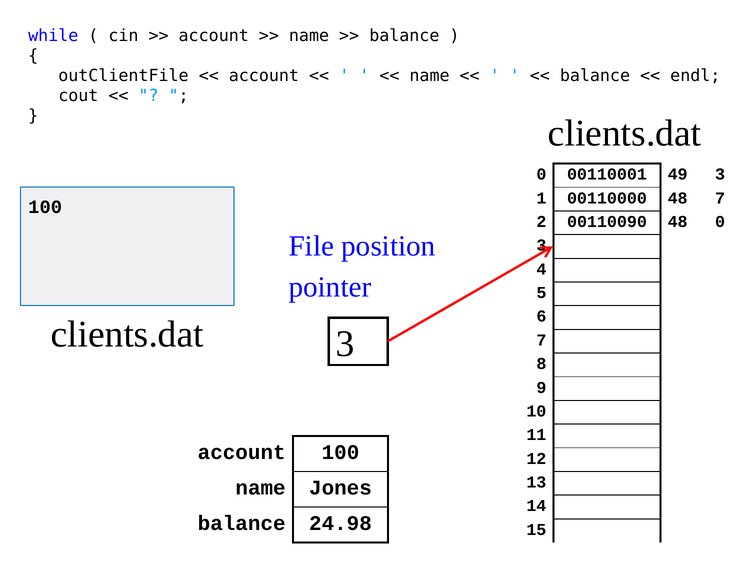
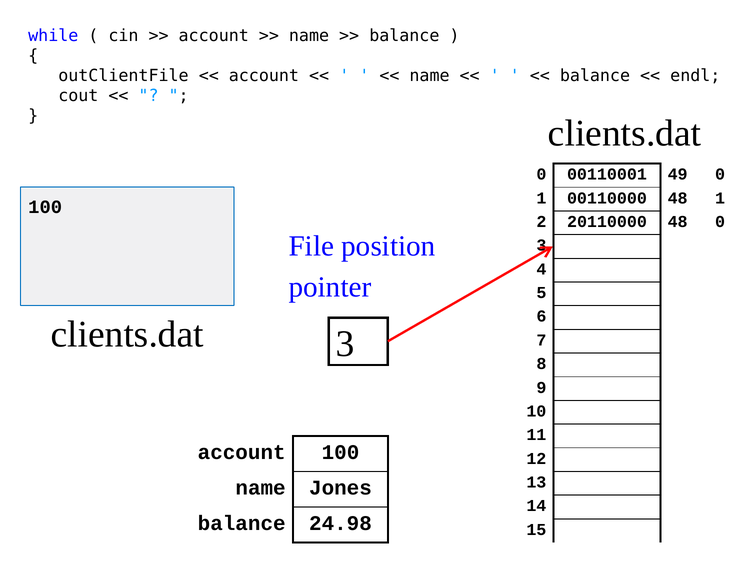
49 3: 3 -> 0
48 7: 7 -> 1
00110090: 00110090 -> 20110000
